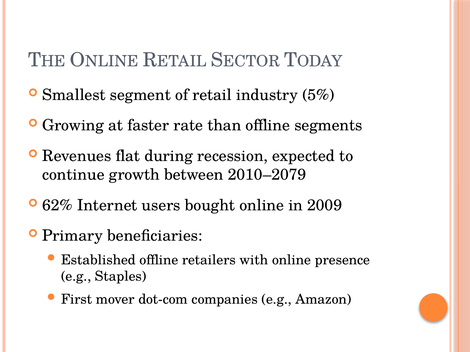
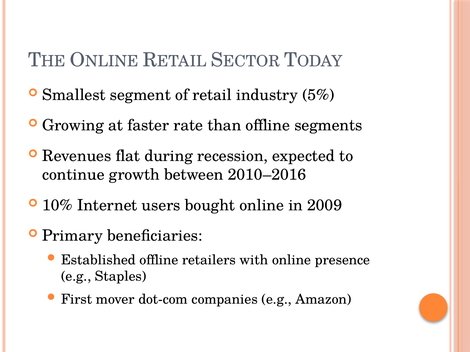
2010–2079: 2010–2079 -> 2010–2016
62%: 62% -> 10%
